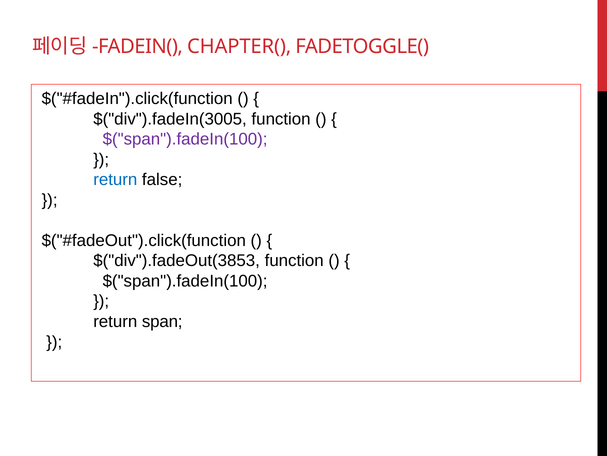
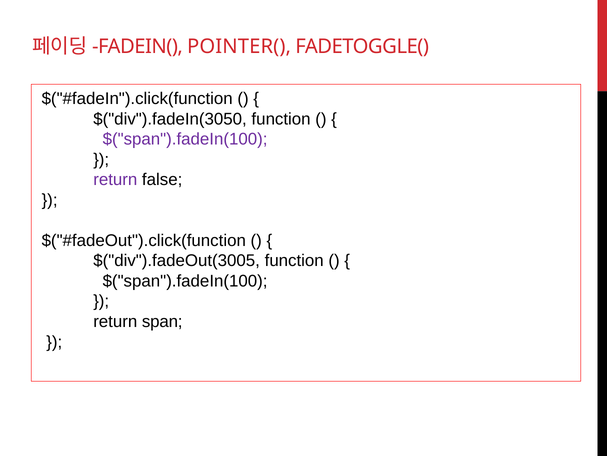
CHAPTER(: CHAPTER( -> POINTER(
$("div").fadeIn(3005: $("div").fadeIn(3005 -> $("div").fadeIn(3050
return at (115, 179) colour: blue -> purple
$("div").fadeOut(3853: $("div").fadeOut(3853 -> $("div").fadeOut(3005
